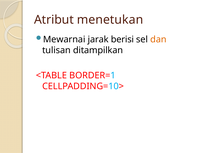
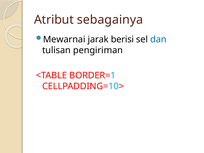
menetukan: menetukan -> sebagainya
dan colour: orange -> blue
ditampilkan: ditampilkan -> pengiriman
